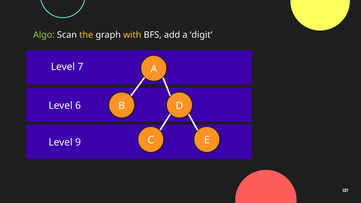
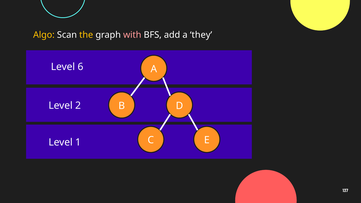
Algo colour: light green -> yellow
with colour: yellow -> pink
digit: digit -> they
7: 7 -> 6
6: 6 -> 2
9: 9 -> 1
